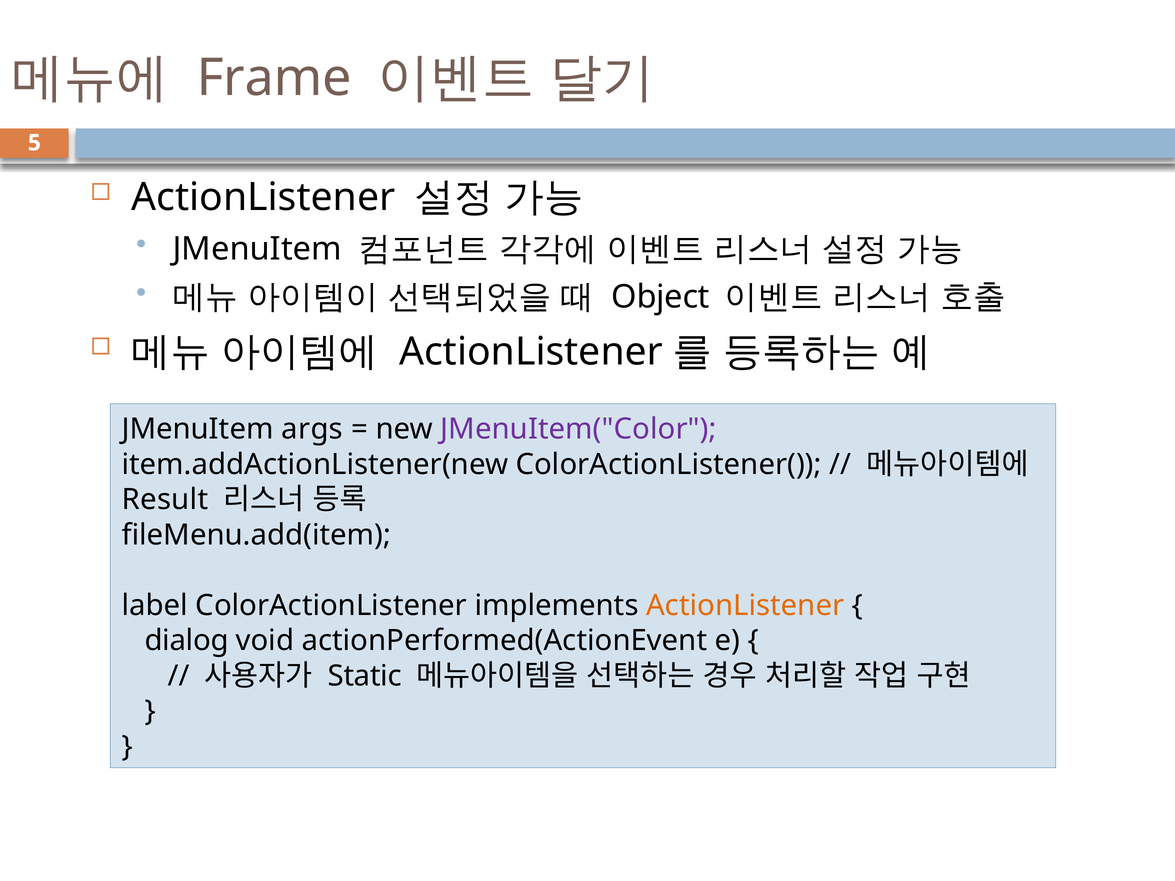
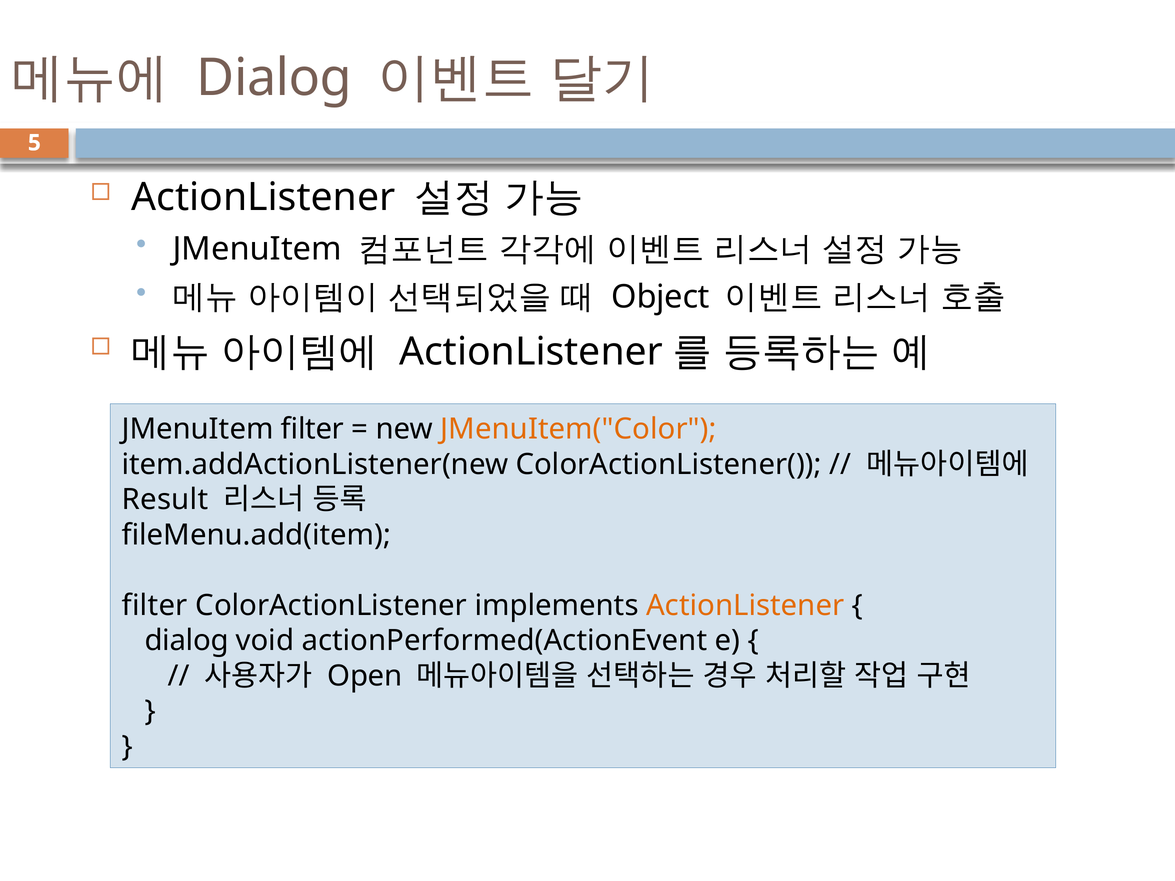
Frame at (274, 78): Frame -> Dialog
JMenuItem args: args -> filter
JMenuItem("Color colour: purple -> orange
label at (155, 606): label -> filter
Static: Static -> Open
